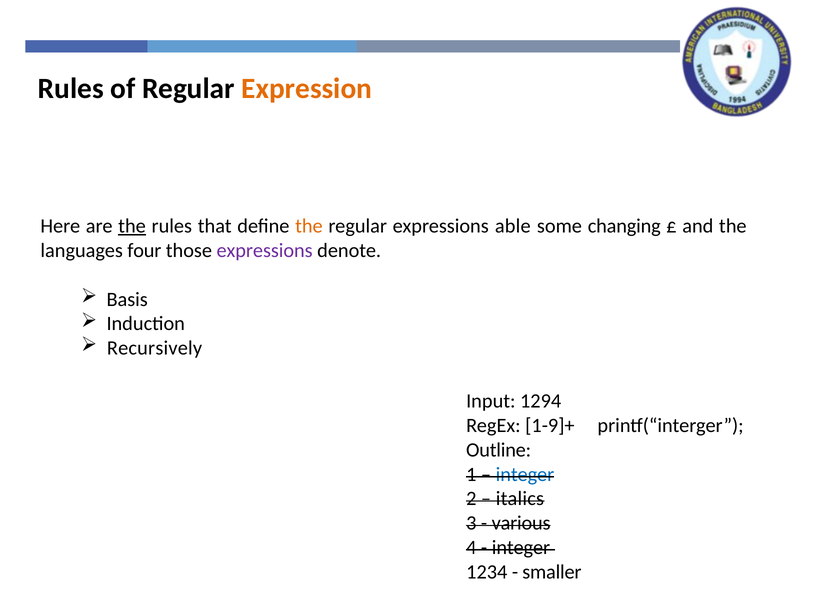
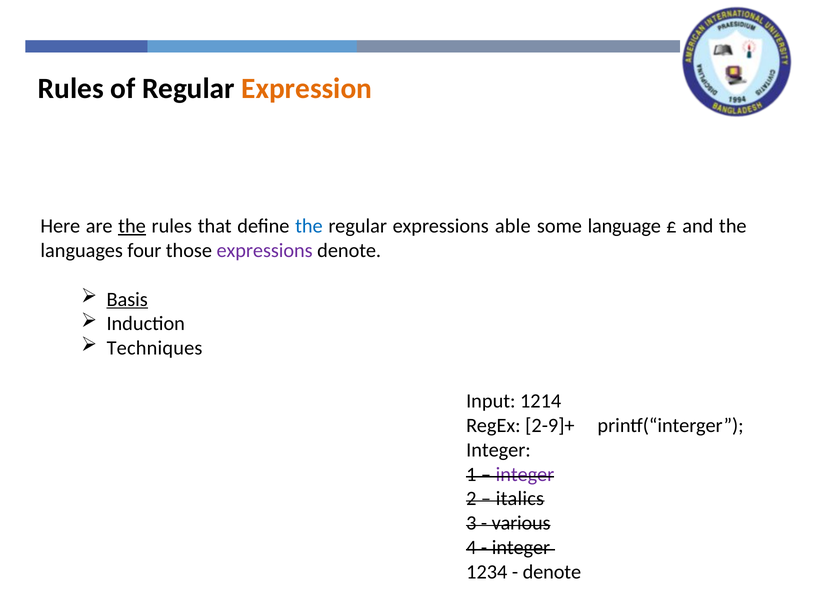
the at (309, 226) colour: orange -> blue
changing: changing -> language
Basis underline: none -> present
Recursively: Recursively -> Techniques
1294: 1294 -> 1214
1-9]+: 1-9]+ -> 2-9]+
Outline at (499, 450): Outline -> Integer
integer at (525, 474) colour: blue -> purple
smaller at (552, 572): smaller -> denote
